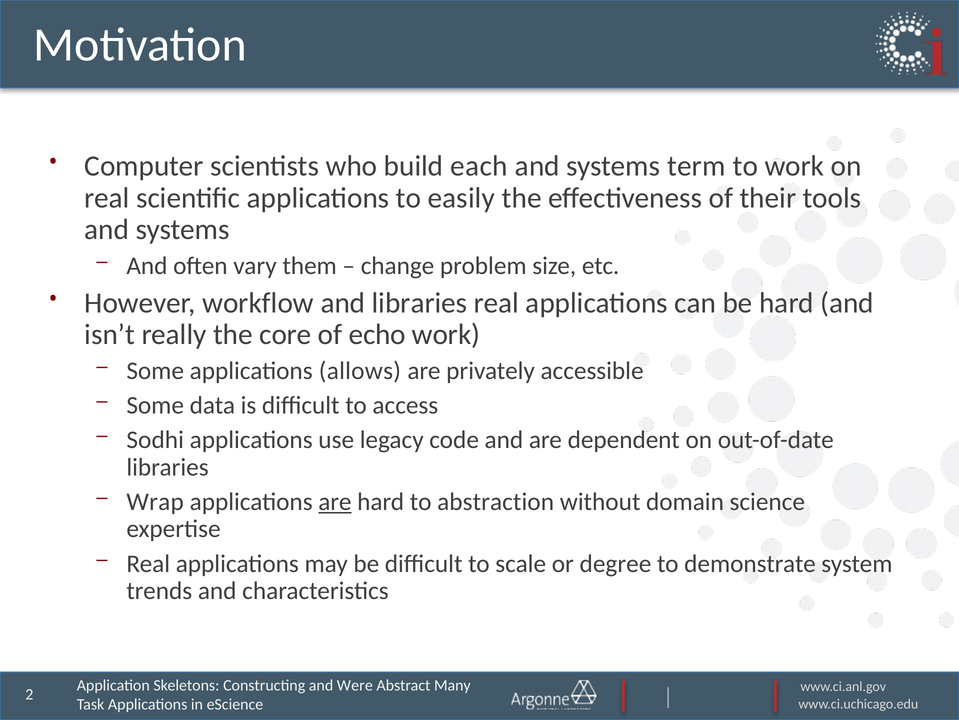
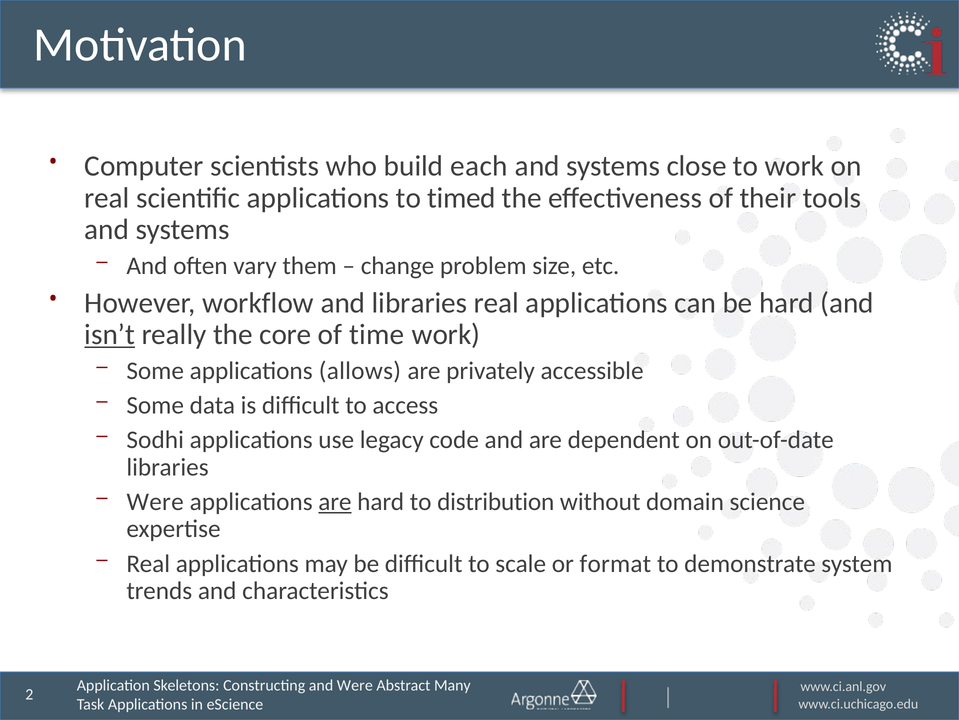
term: term -> close
easily: easily -> timed
isn’t underline: none -> present
echo: echo -> time
Wrap at (155, 501): Wrap -> Were
abstraction: abstraction -> distribution
degree: degree -> format
